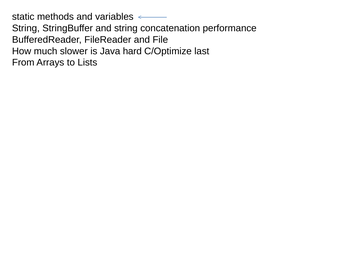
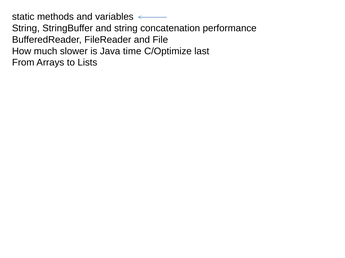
hard: hard -> time
